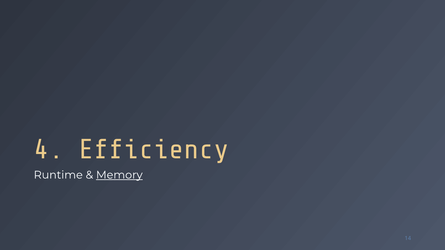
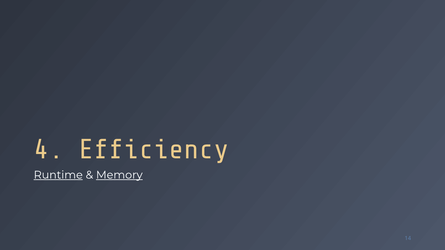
Runtime underline: none -> present
